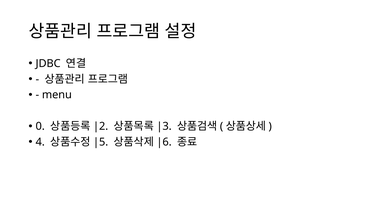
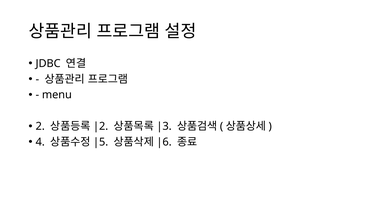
0: 0 -> 2
